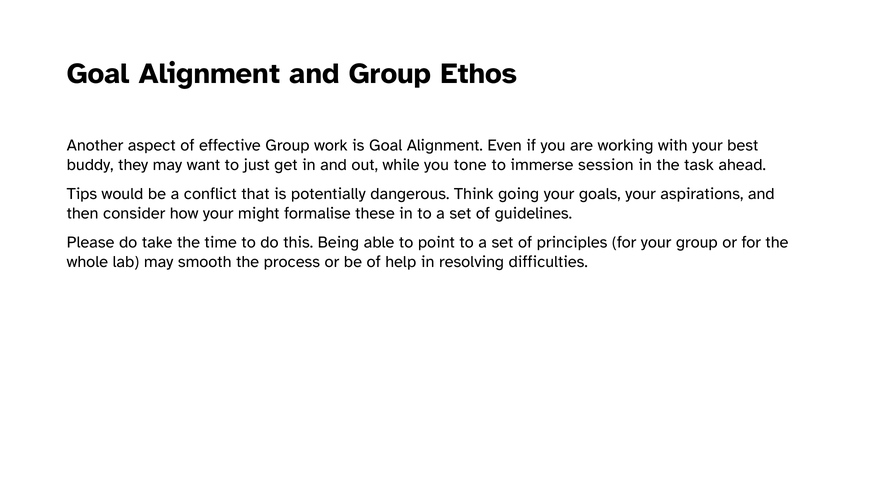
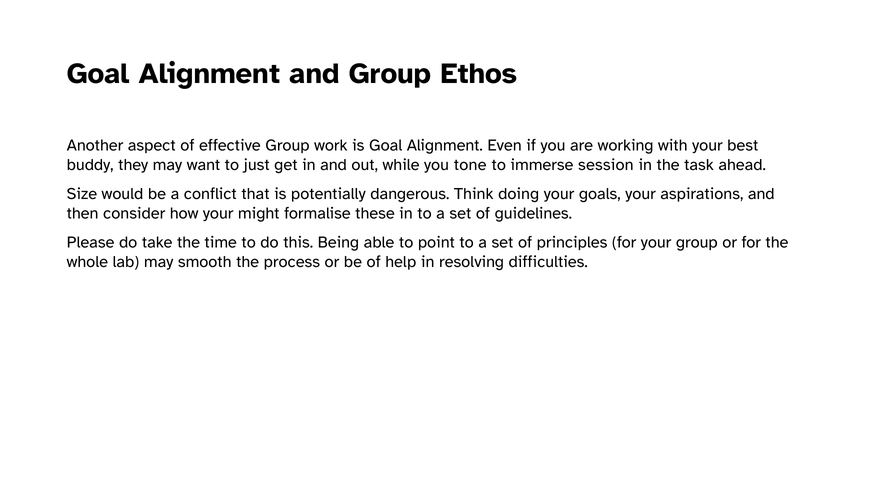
Tips: Tips -> Size
going: going -> doing
